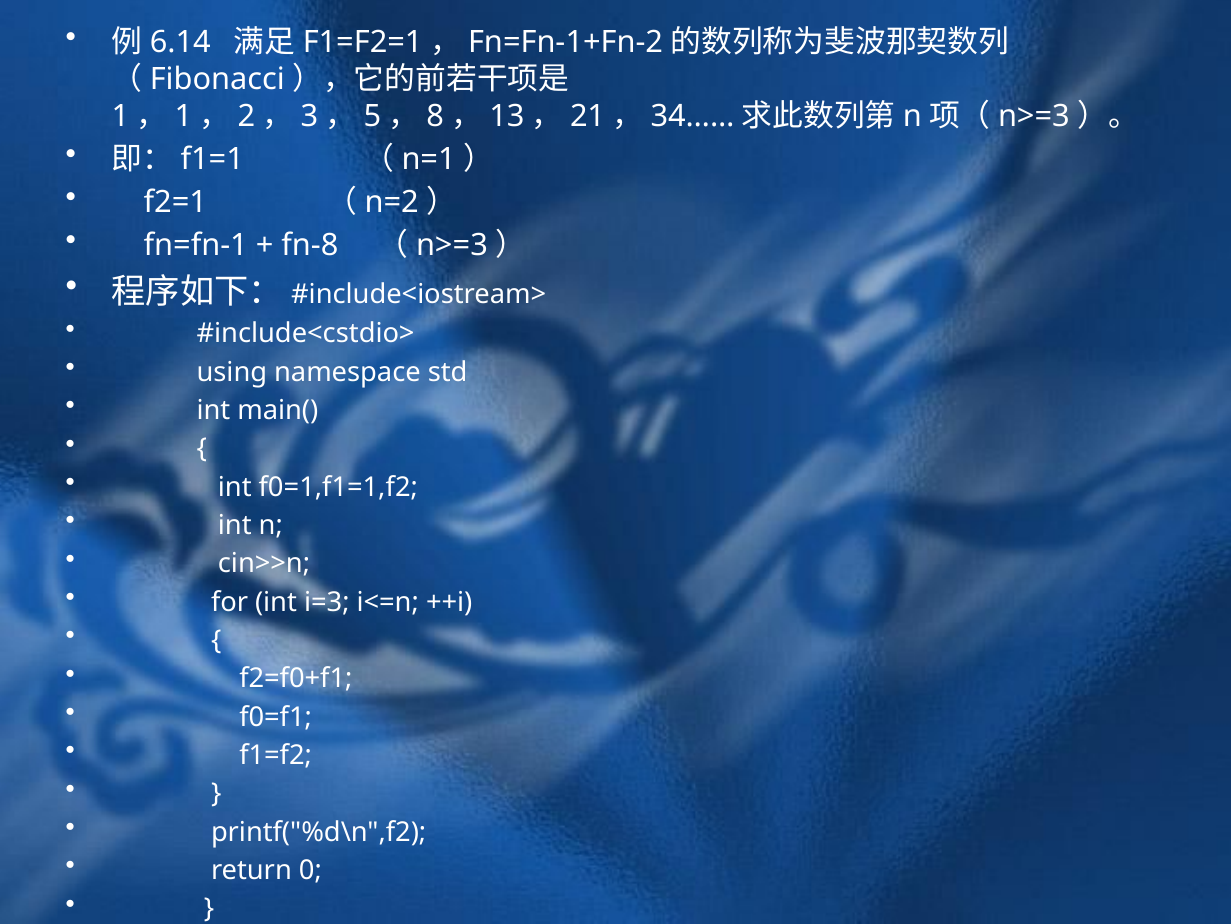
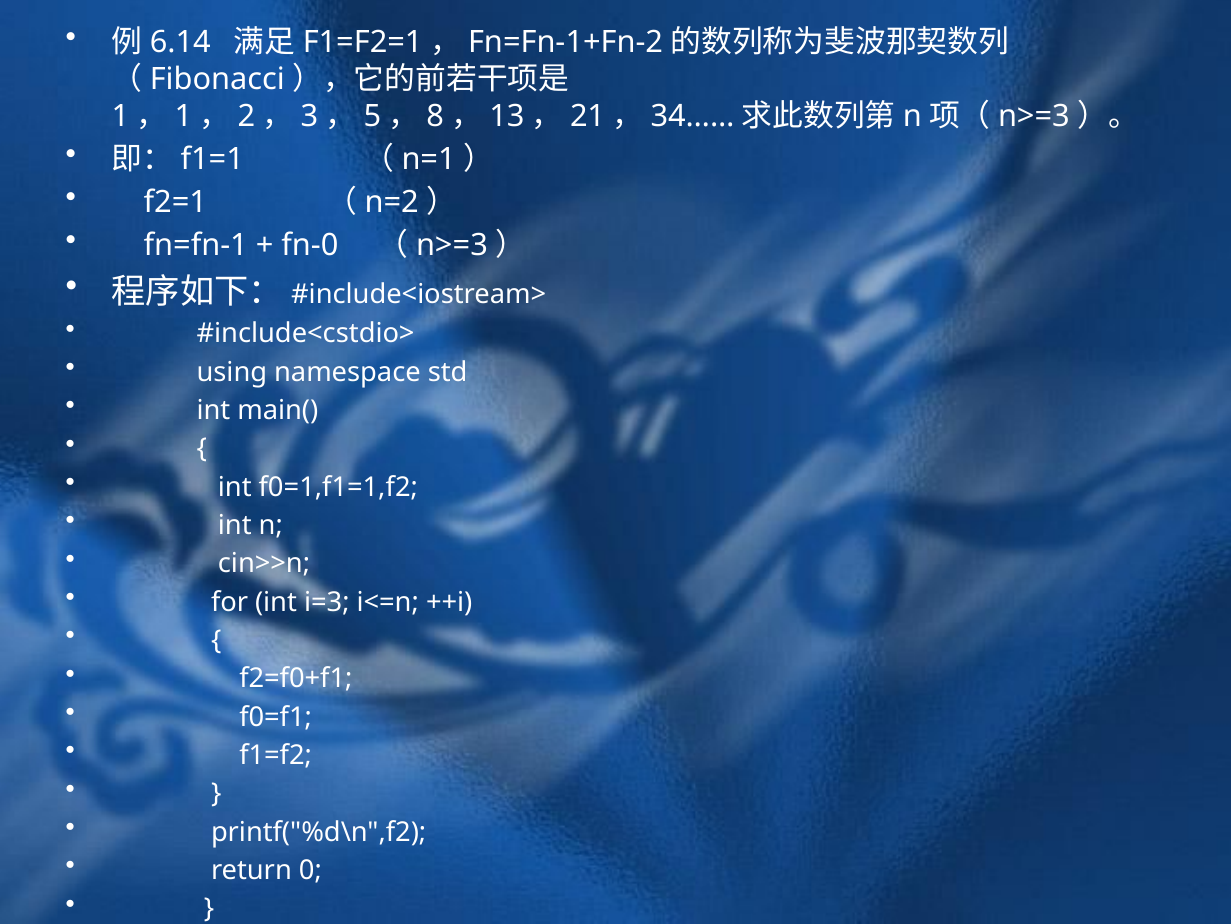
fn-8: fn-8 -> fn-0
